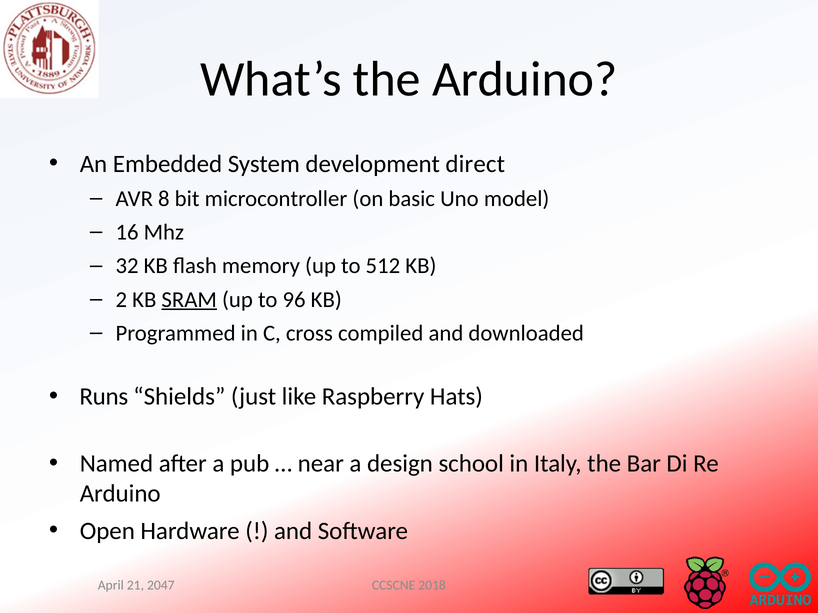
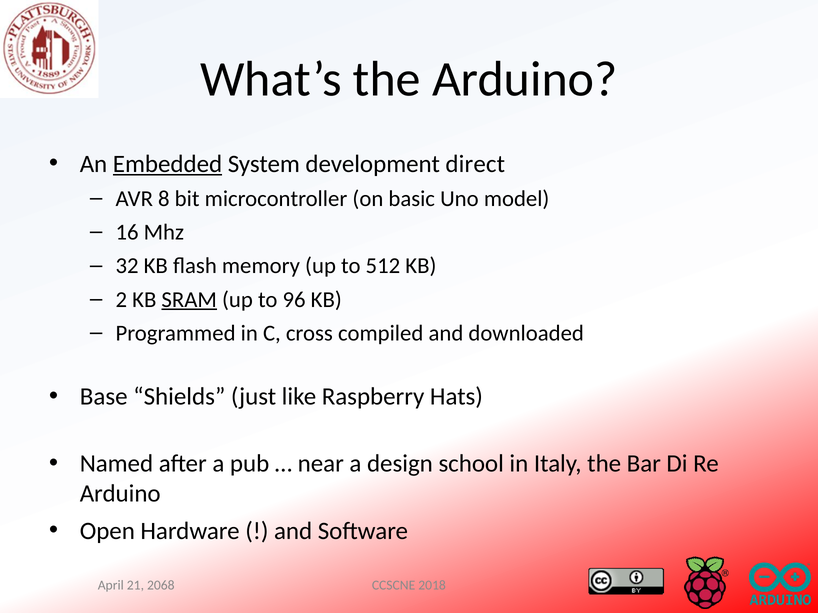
Embedded underline: none -> present
Runs: Runs -> Base
2047: 2047 -> 2068
